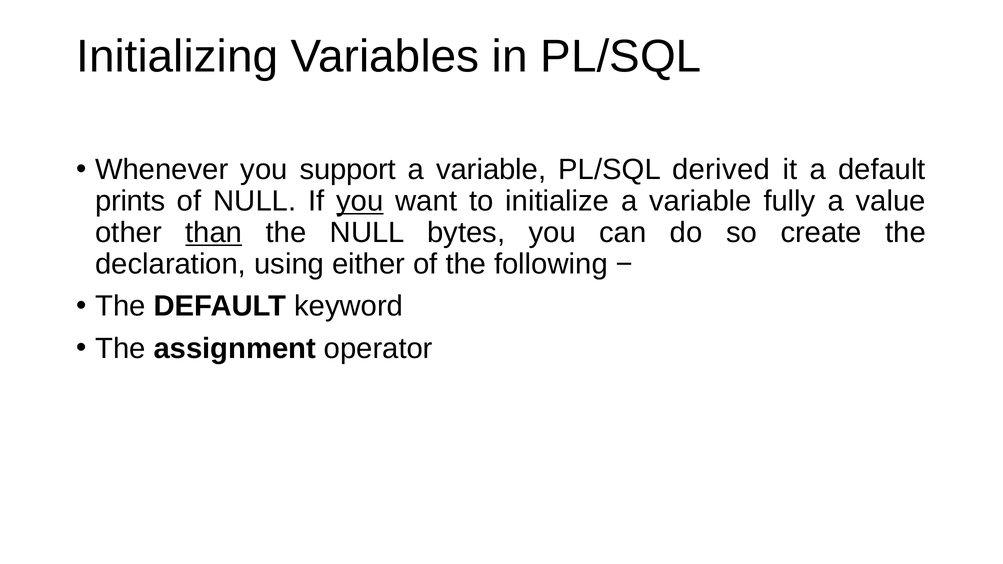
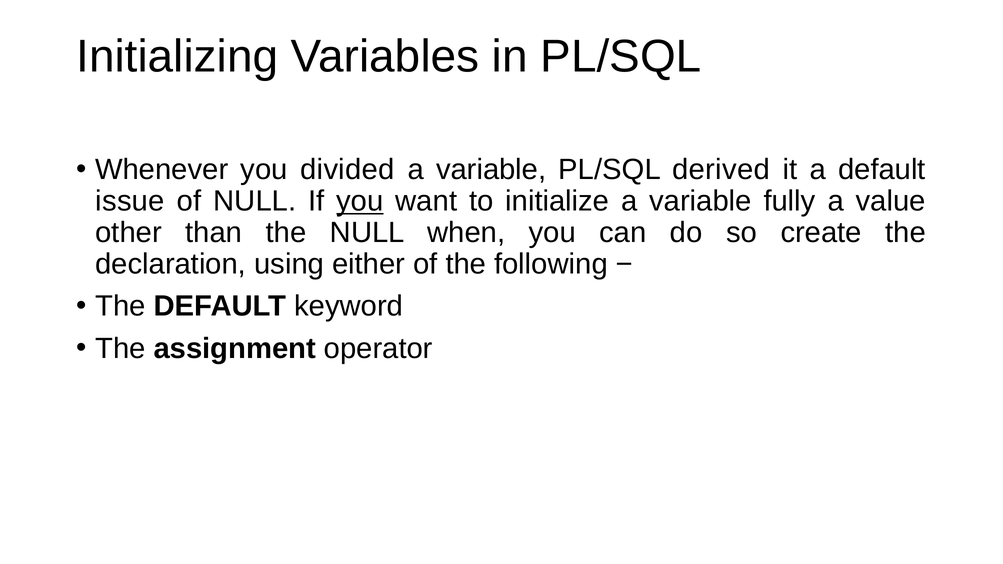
support: support -> divided
prints: prints -> issue
than underline: present -> none
bytes: bytes -> when
